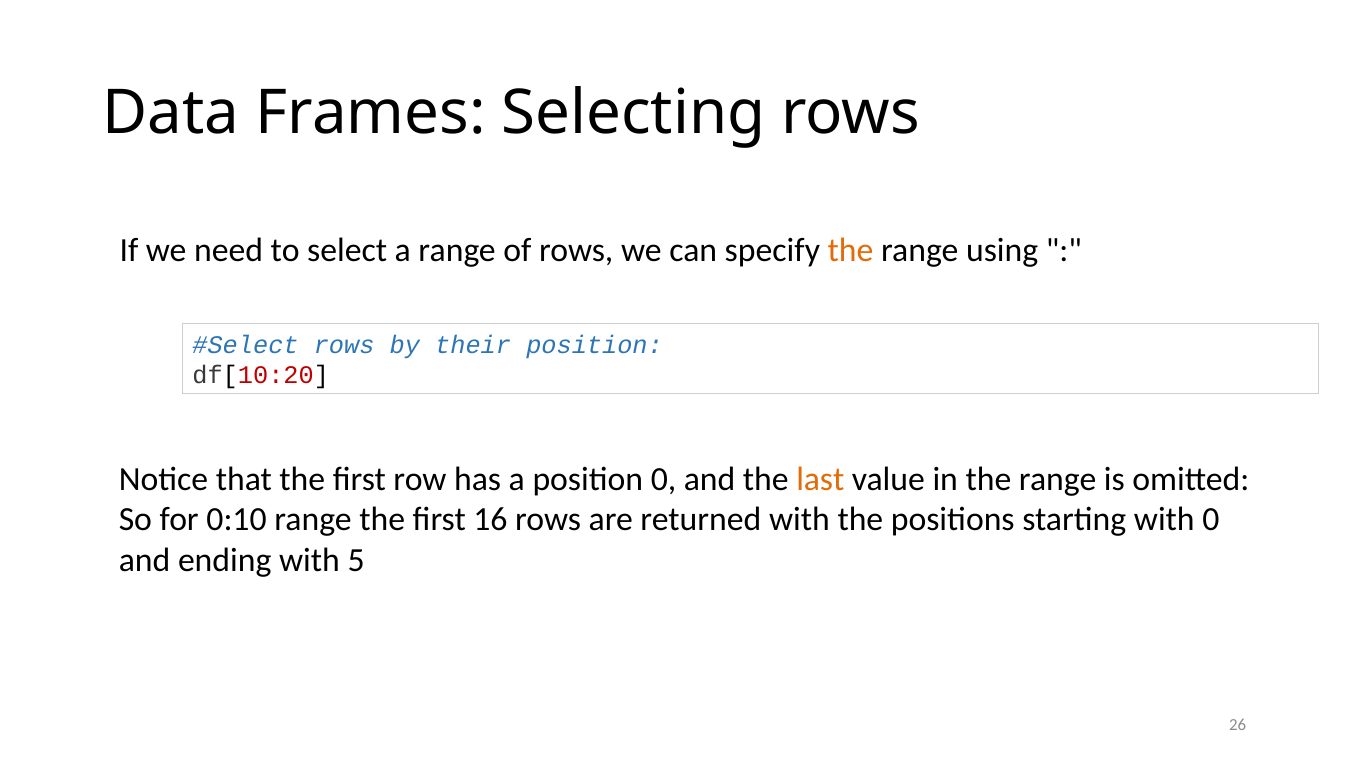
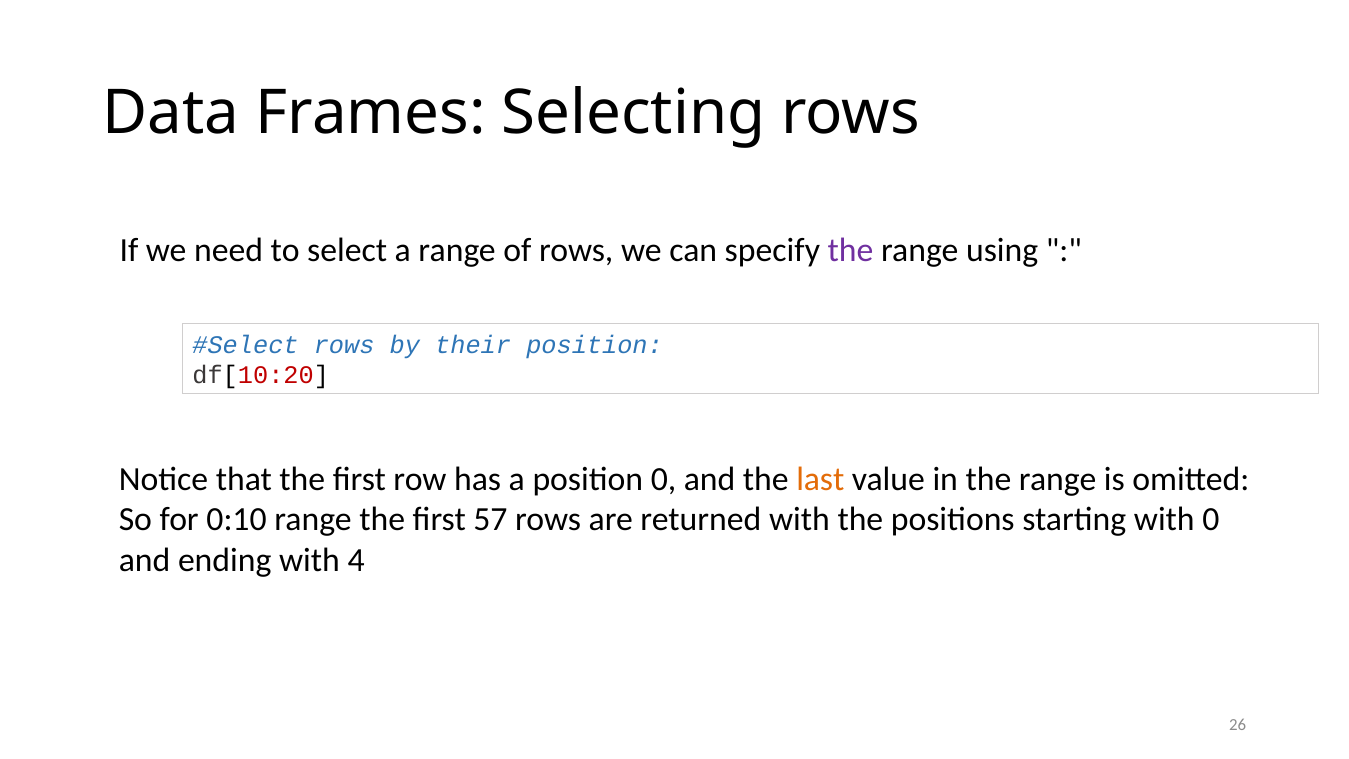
the at (851, 250) colour: orange -> purple
16: 16 -> 57
5: 5 -> 4
